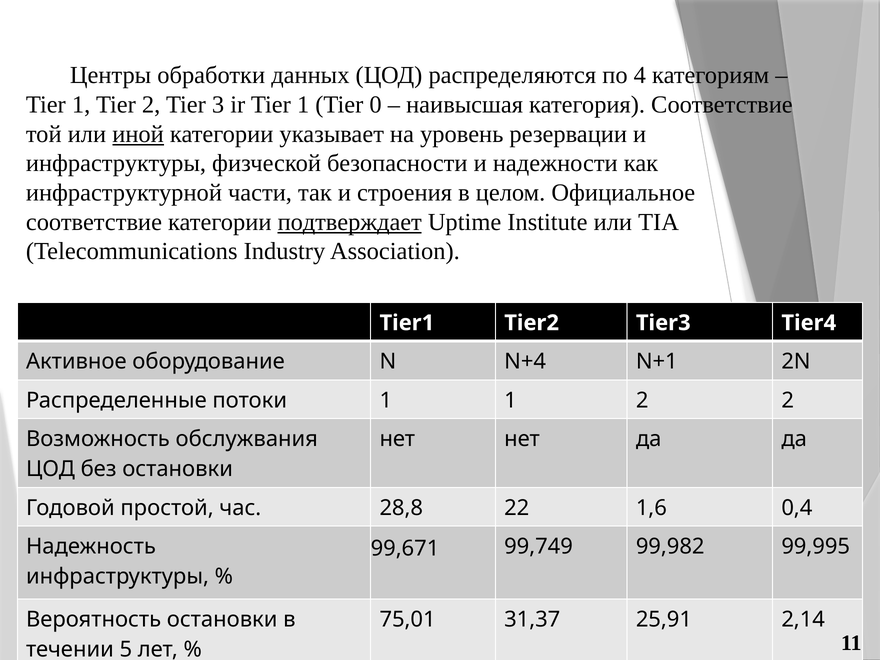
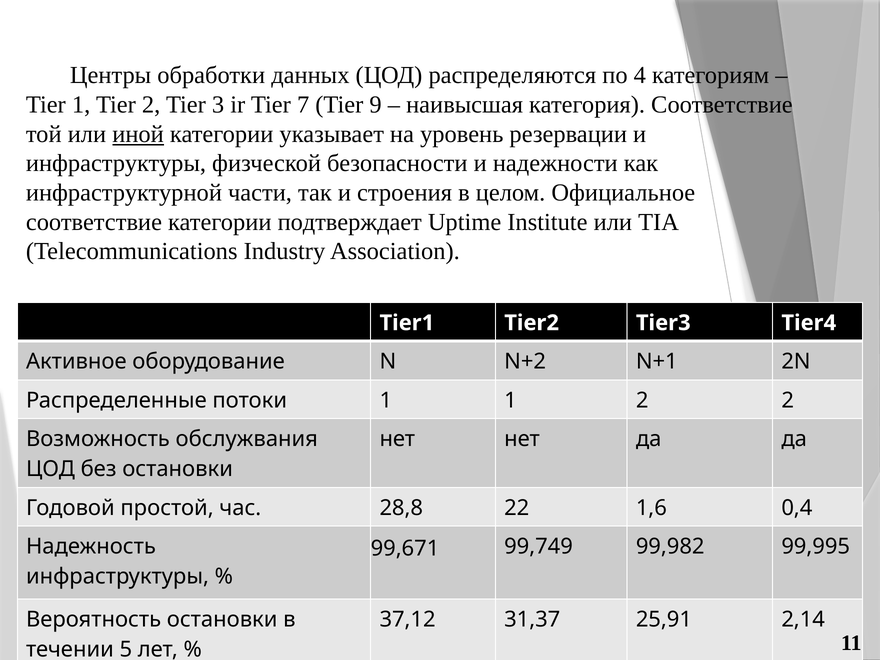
ir Tier 1: 1 -> 7
0: 0 -> 9
подтверждает underline: present -> none
N+4: N+4 -> N+2
75,01: 75,01 -> 37,12
